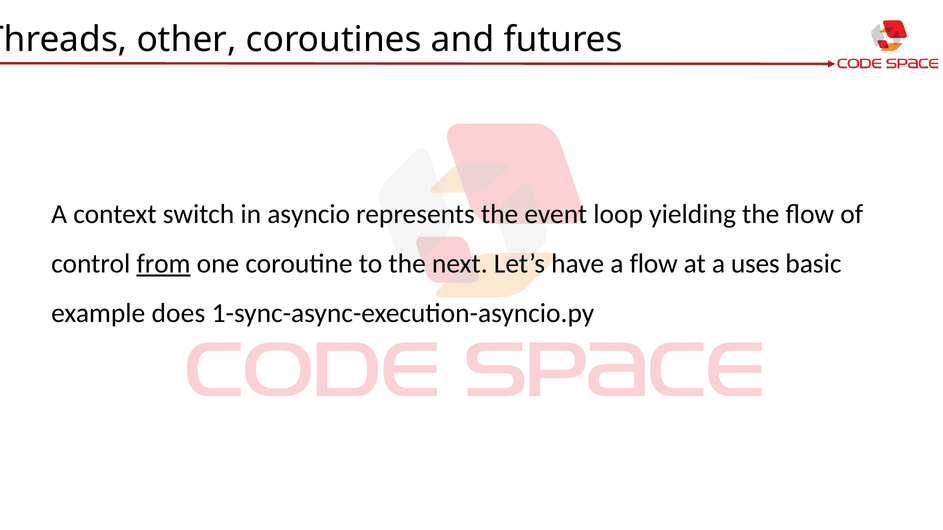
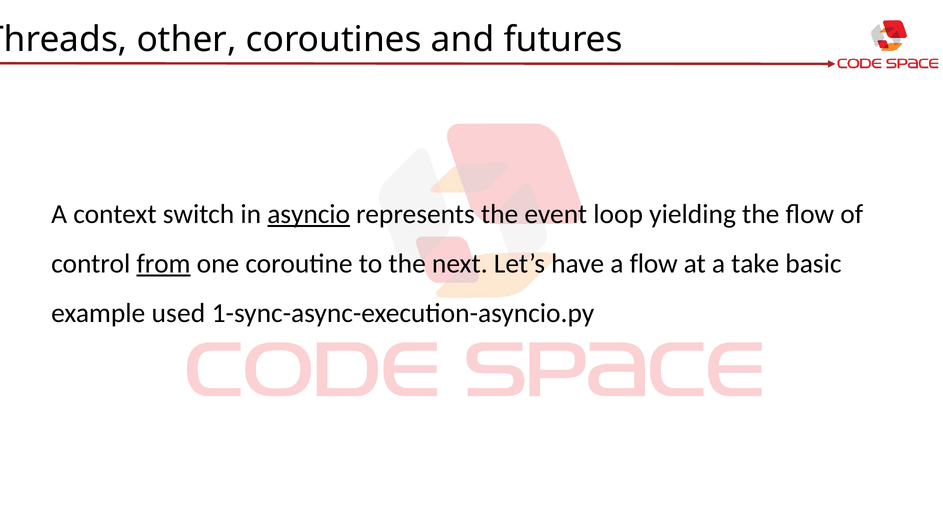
asyncio underline: none -> present
uses: uses -> take
does: does -> used
